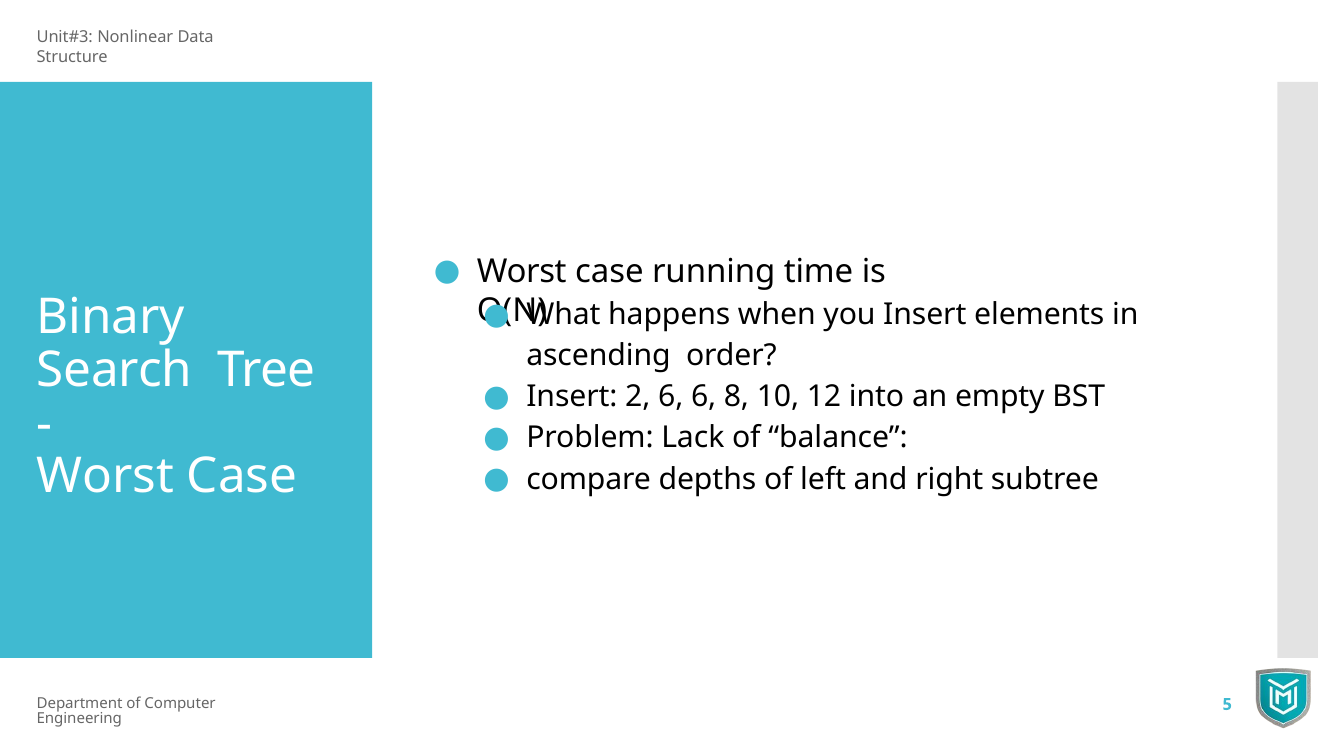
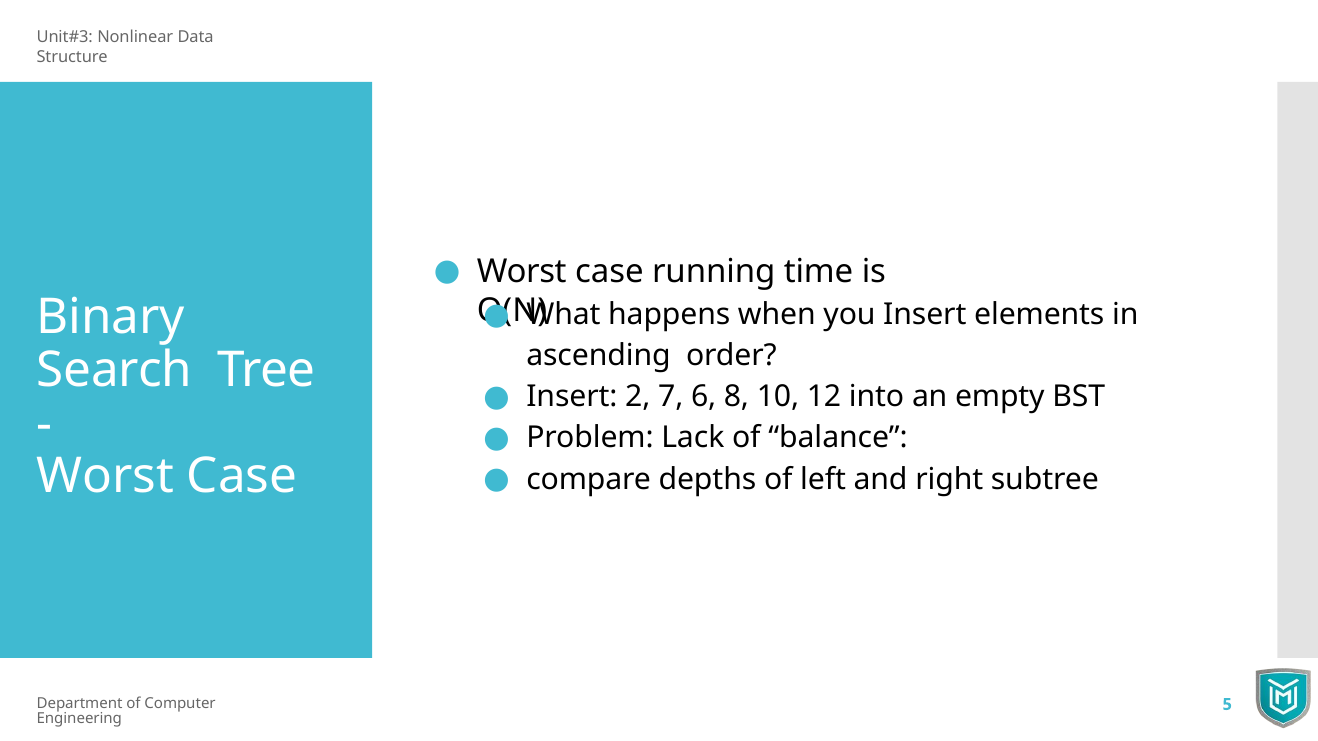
2 6: 6 -> 7
